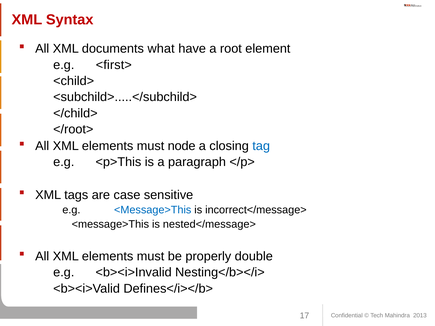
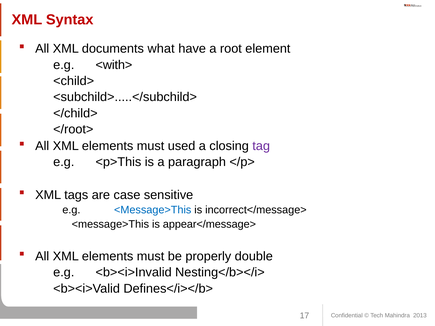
<first>: <first> -> <with>
node: node -> used
tag colour: blue -> purple
nested</message>: nested</message> -> appear</message>
